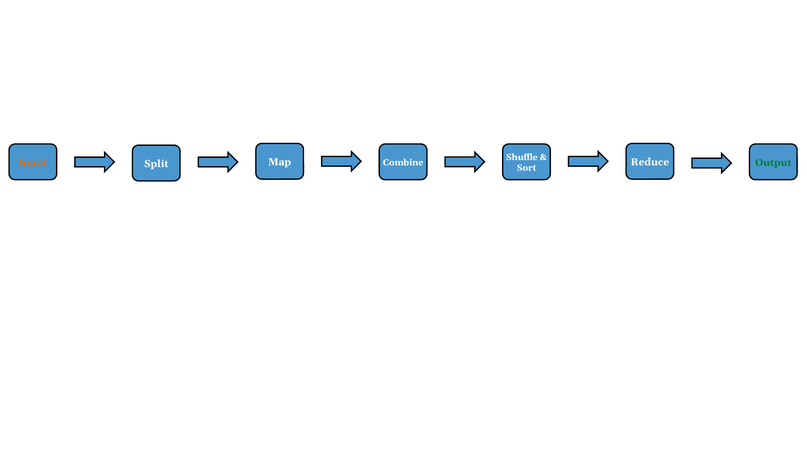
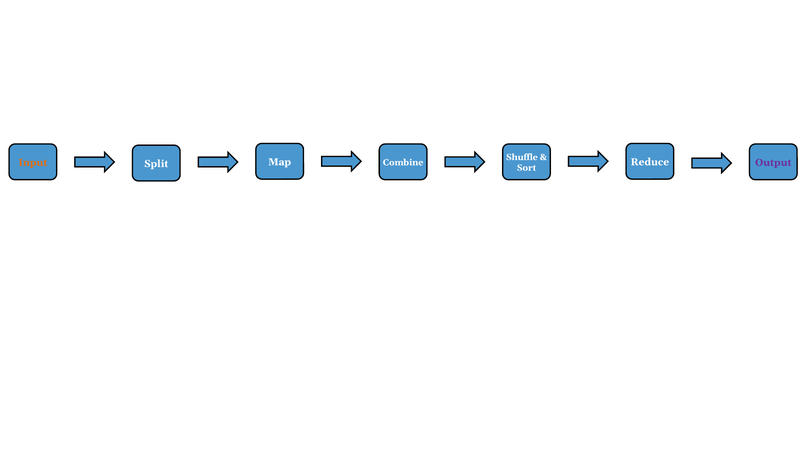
Output colour: green -> purple
